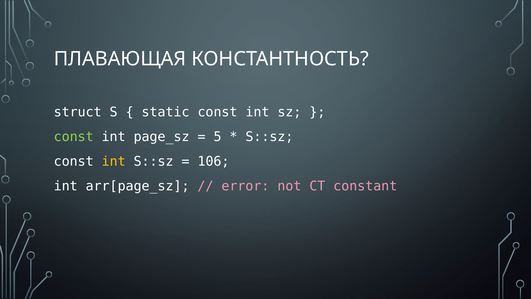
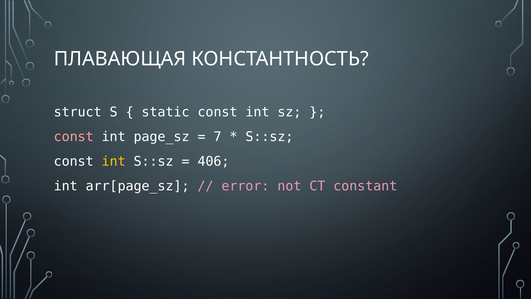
const at (74, 137) colour: light green -> pink
5: 5 -> 7
106: 106 -> 406
